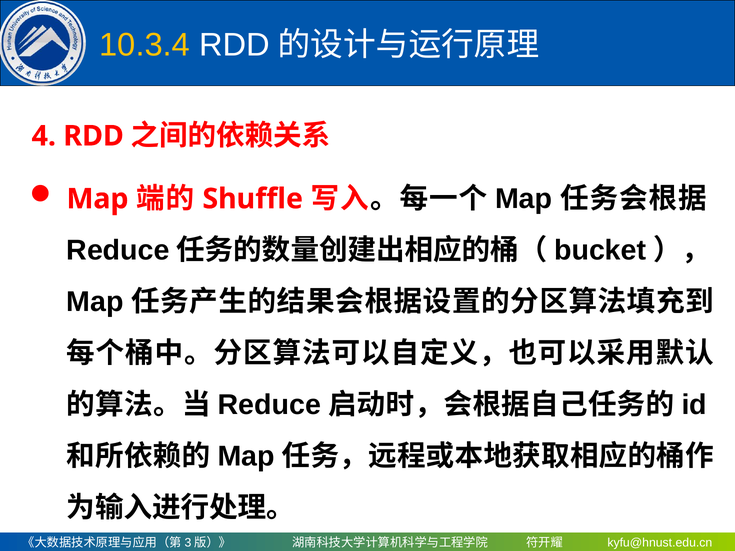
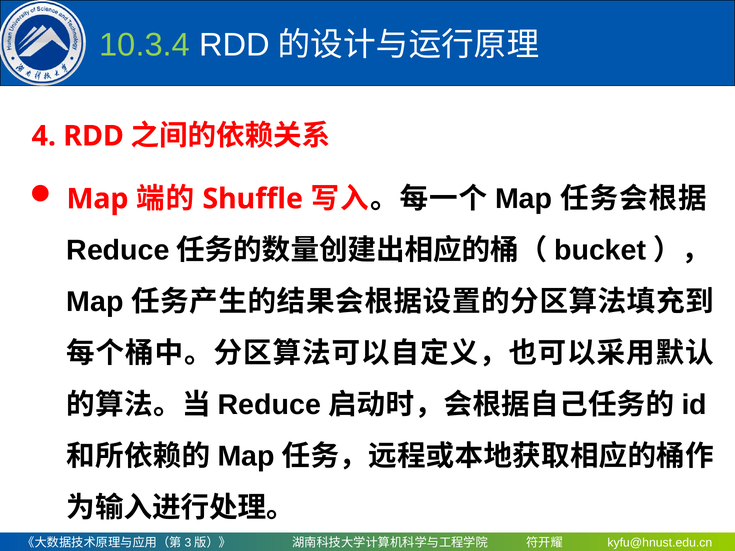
10.3.4 colour: yellow -> light green
